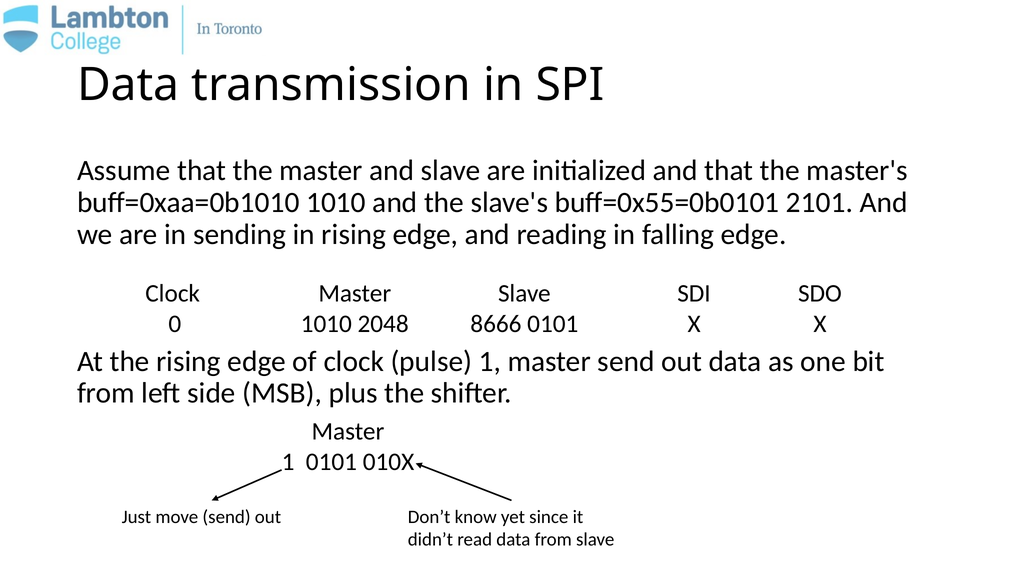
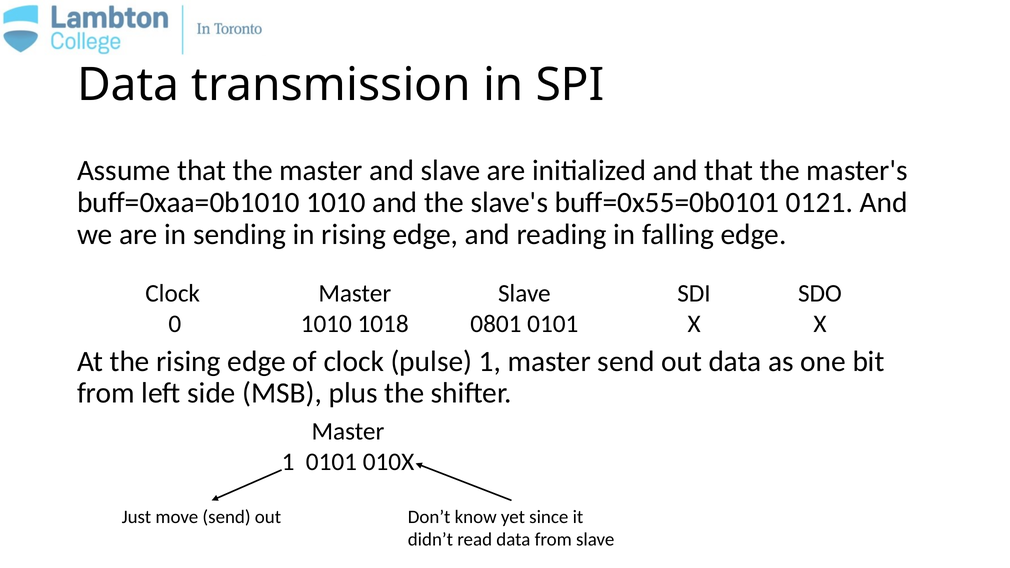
2101: 2101 -> 0121
2048: 2048 -> 1018
8666: 8666 -> 0801
